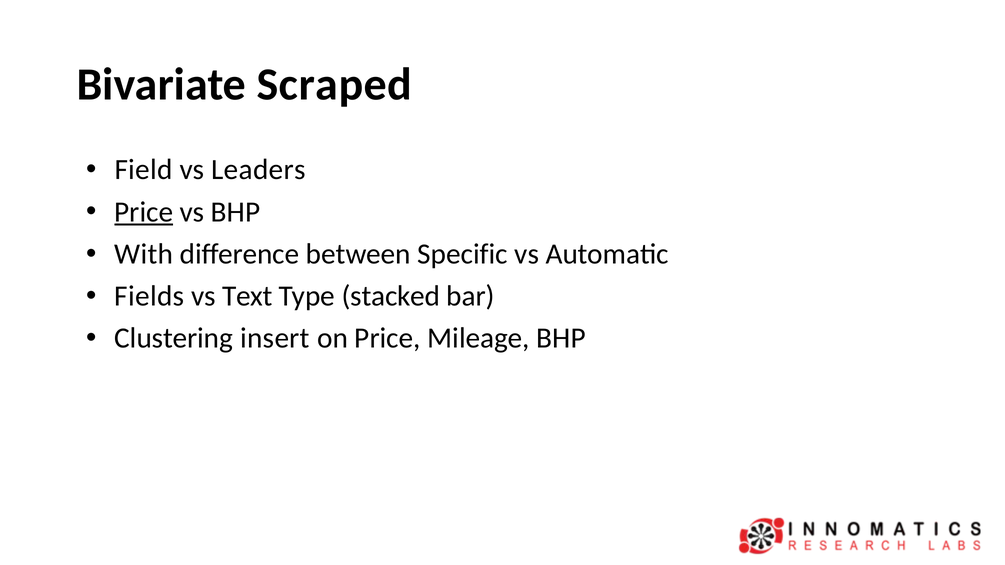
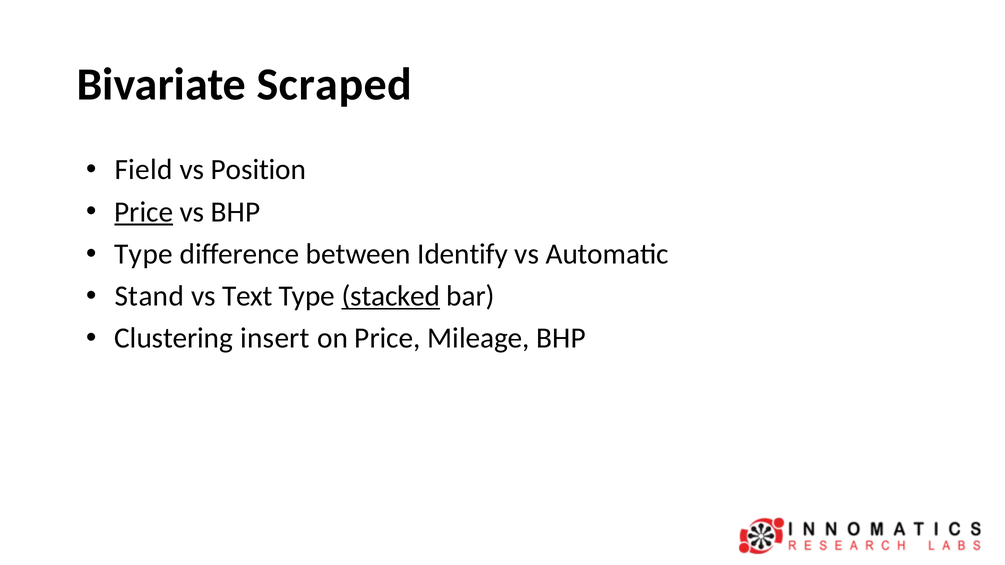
Leaders: Leaders -> Position
With at (144, 254): With -> Type
Specific: Specific -> Identify
Fields: Fields -> Stand
stacked underline: none -> present
